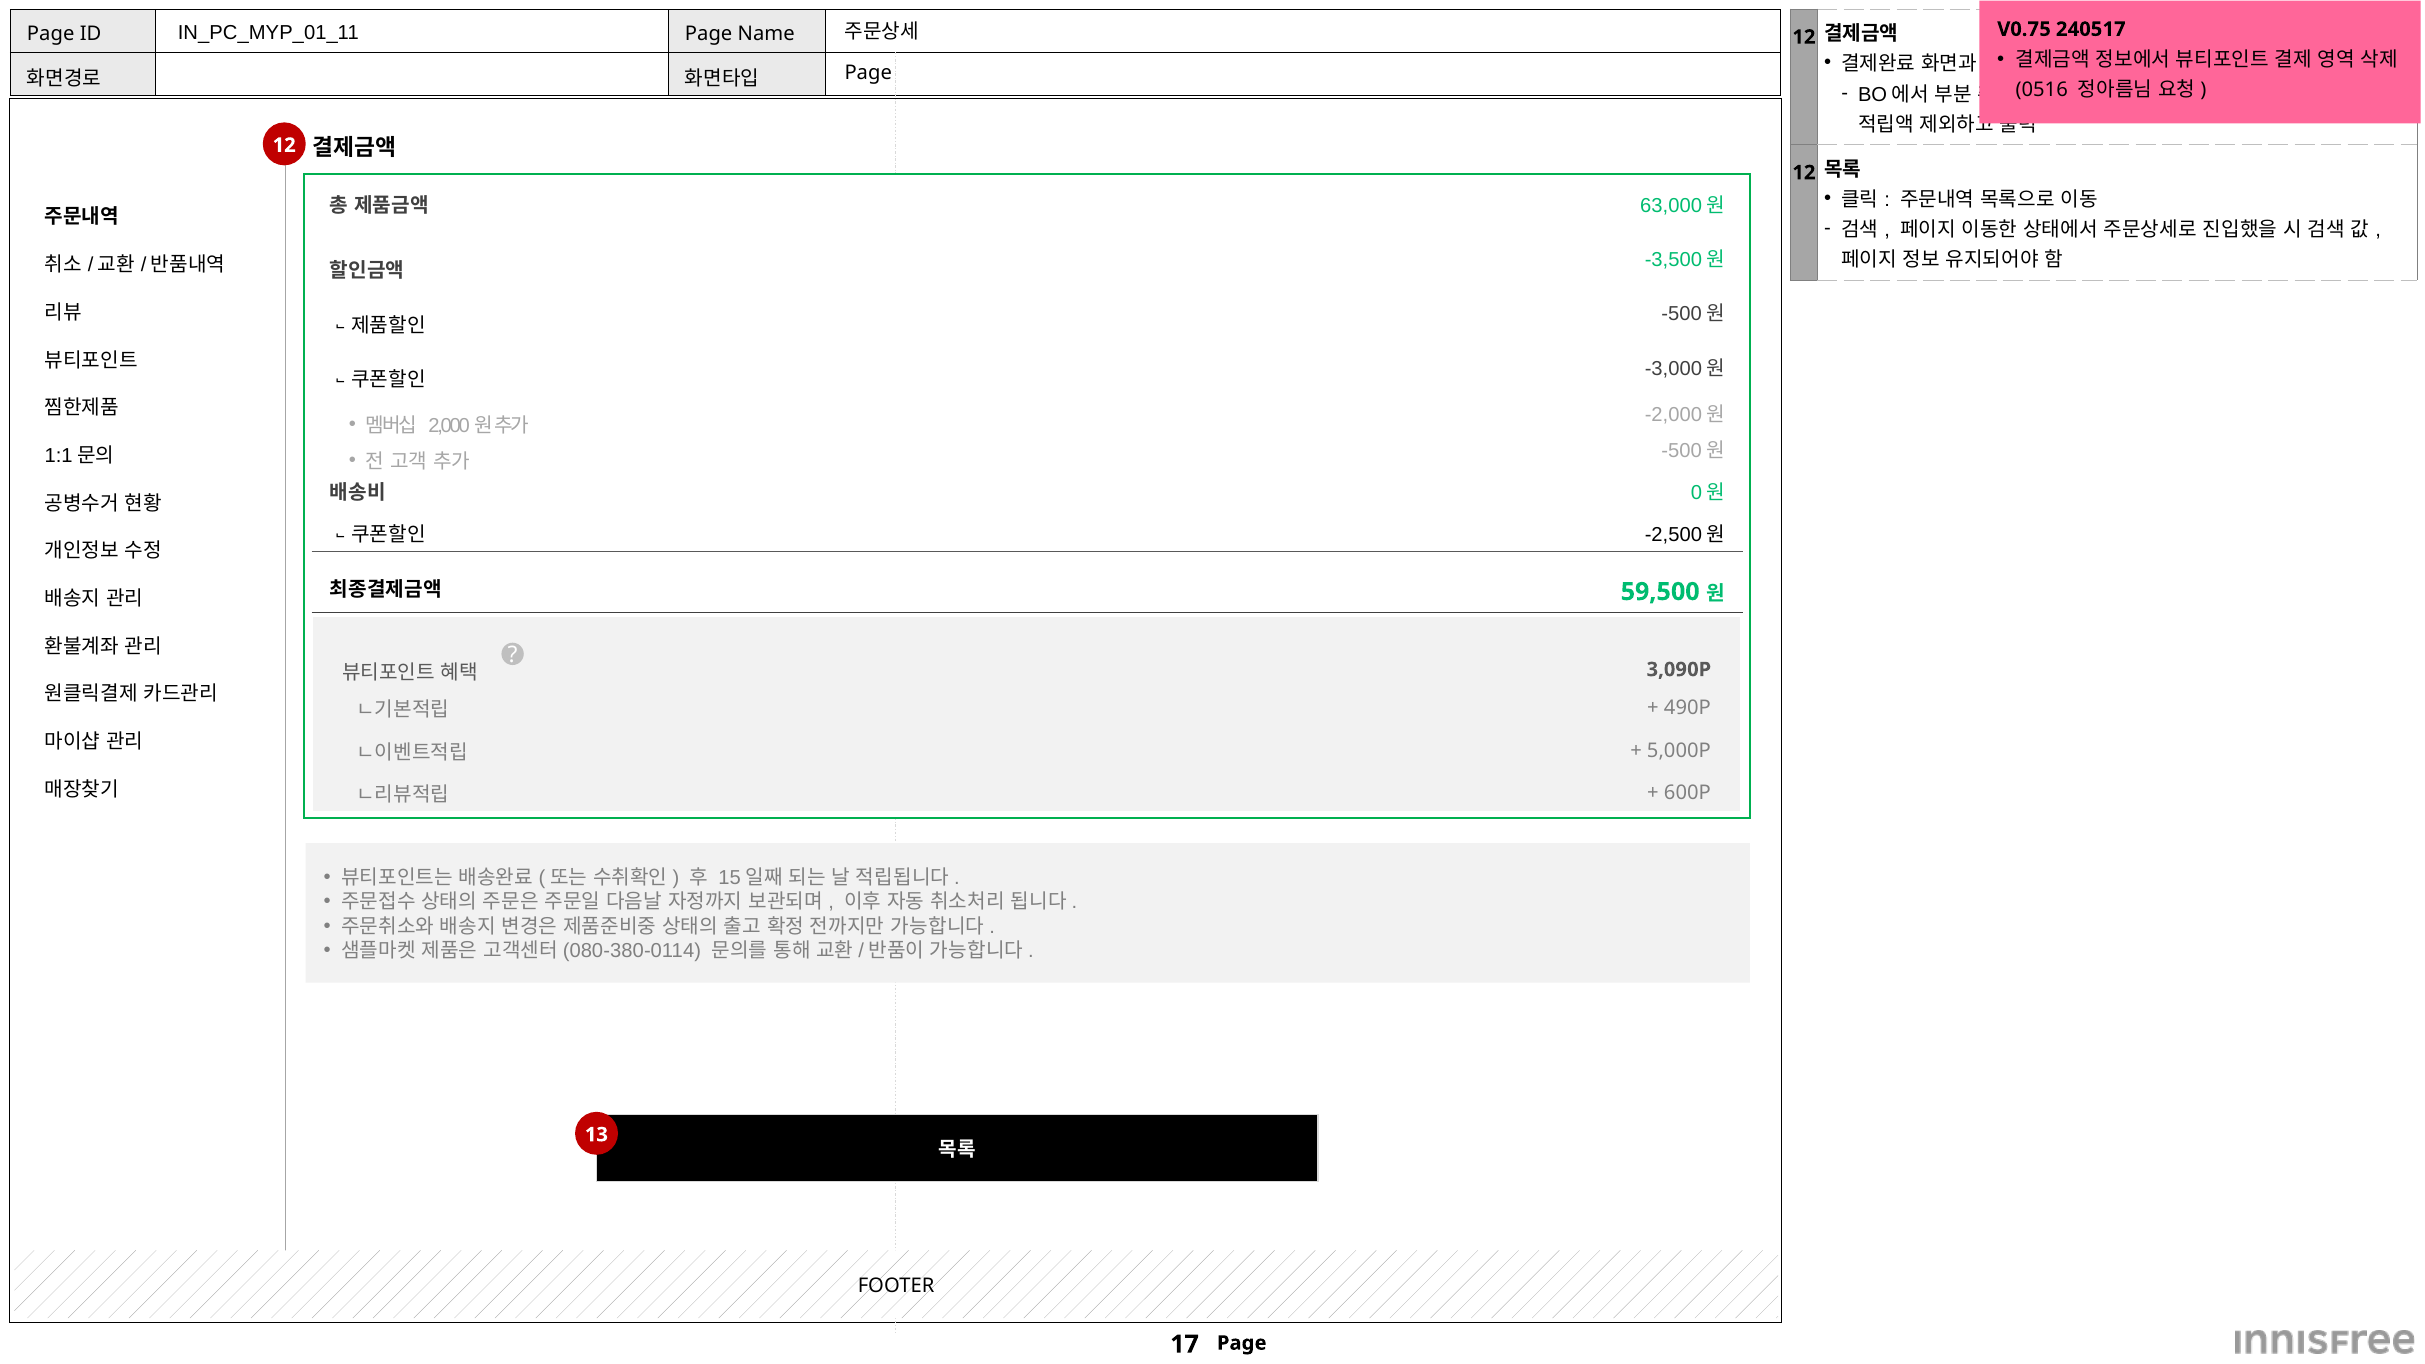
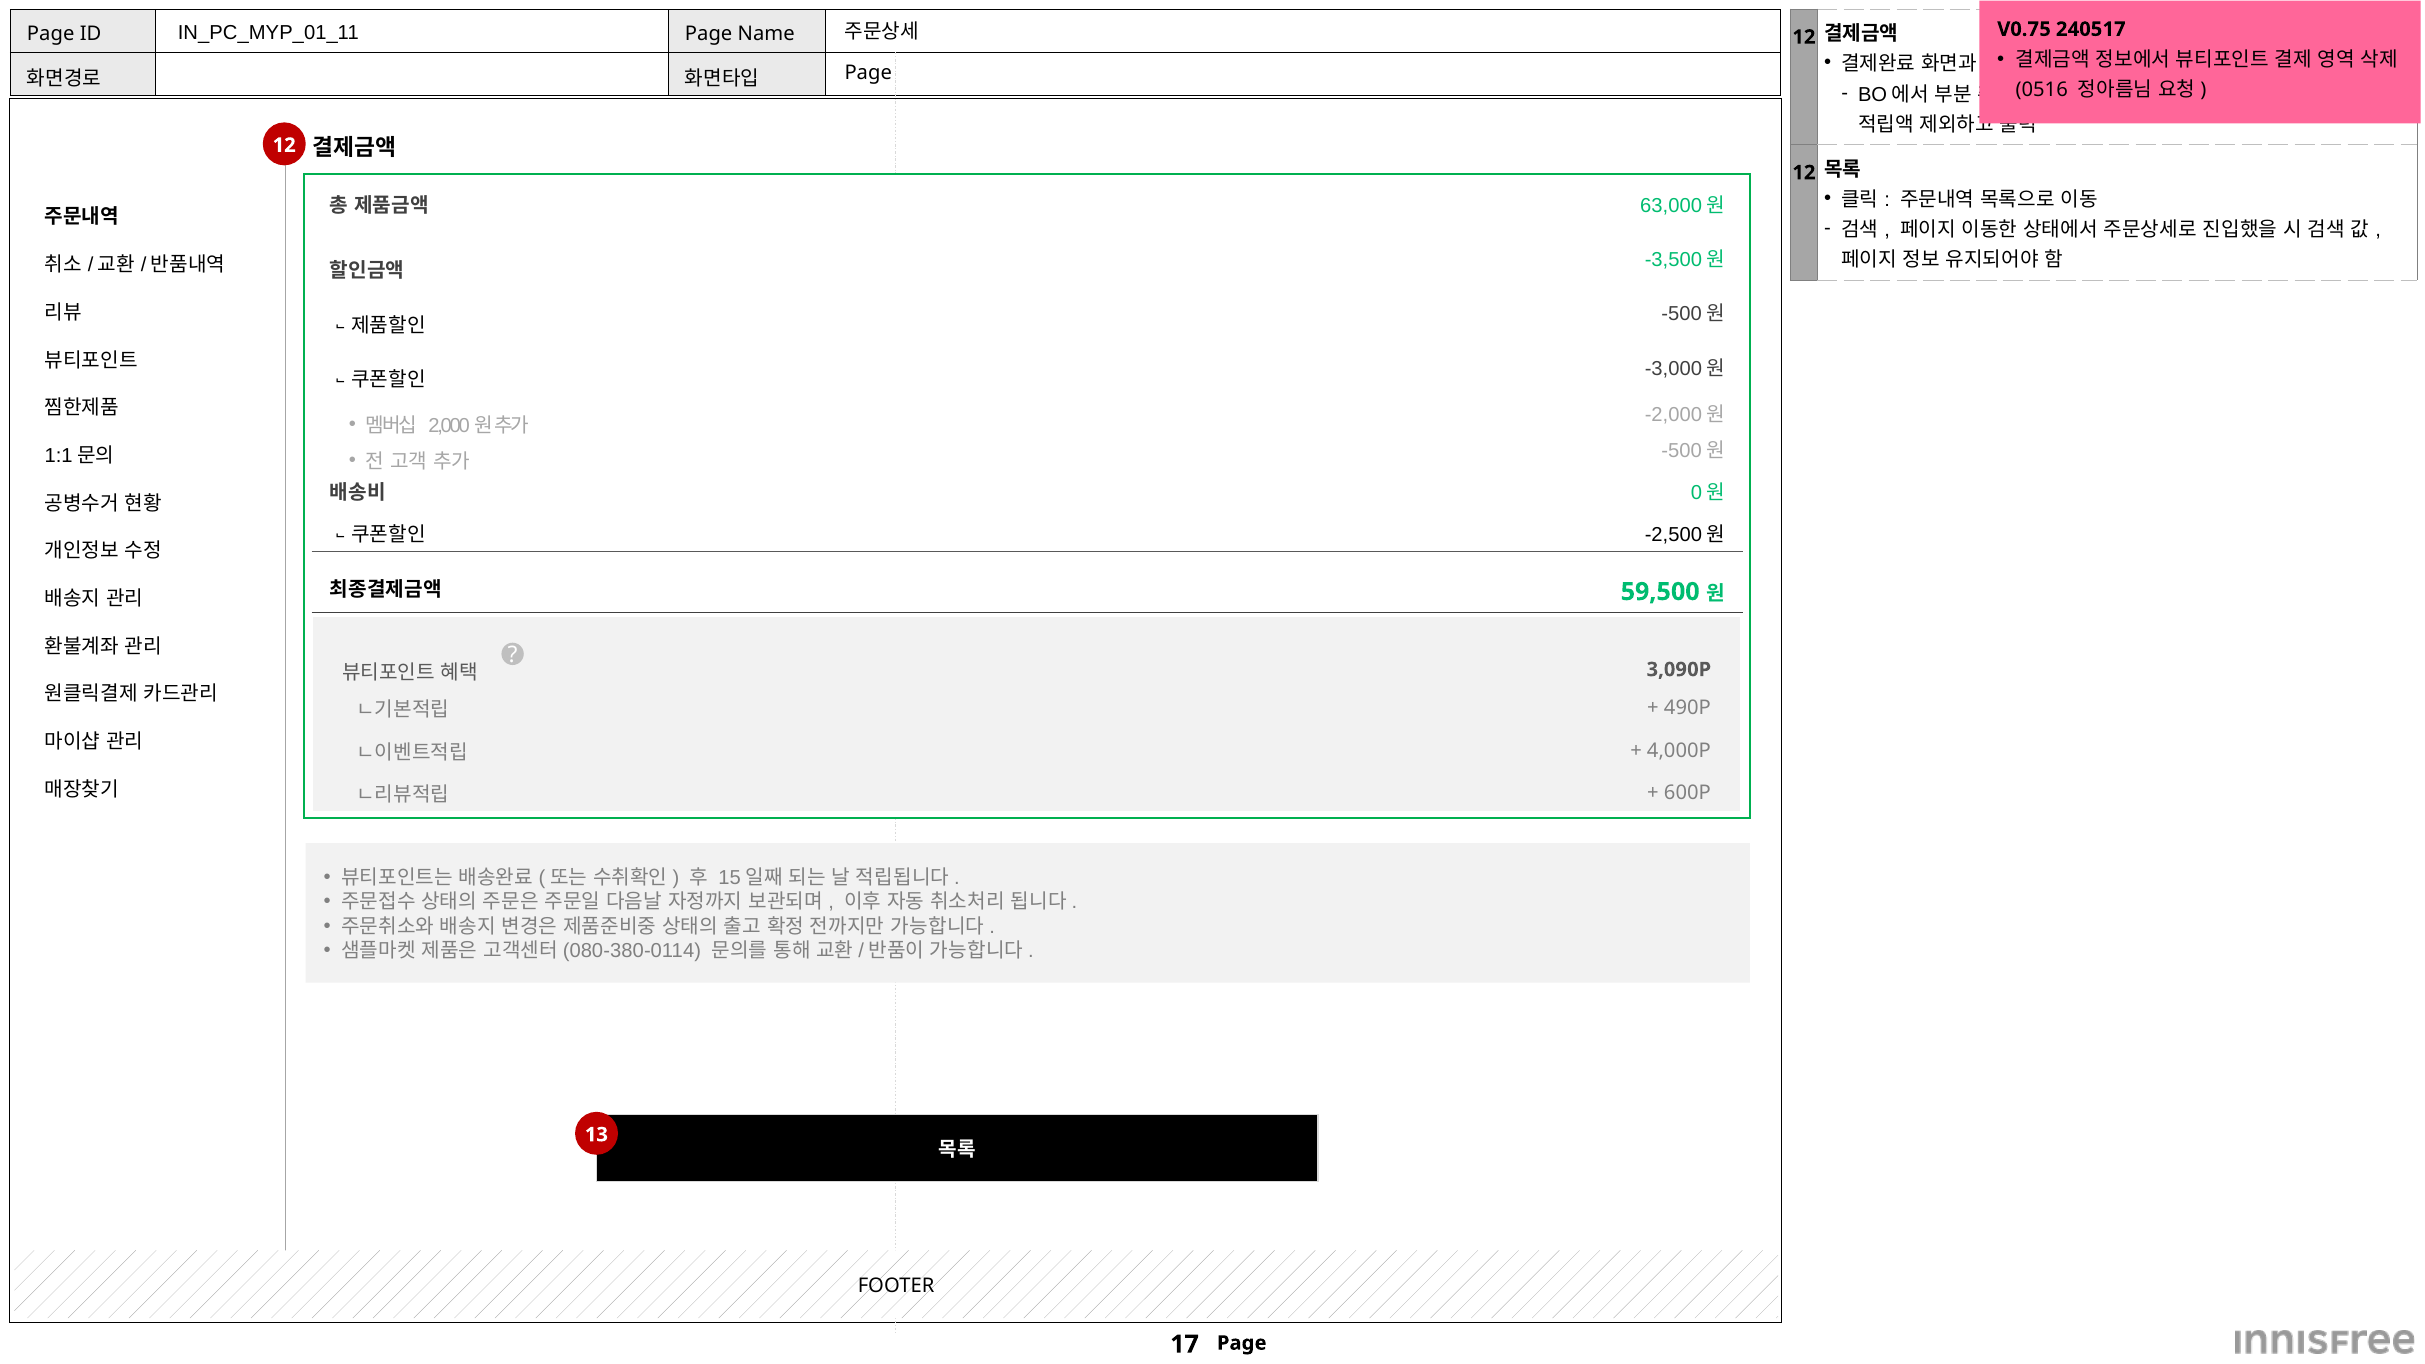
5,000P: 5,000P -> 4,000P
